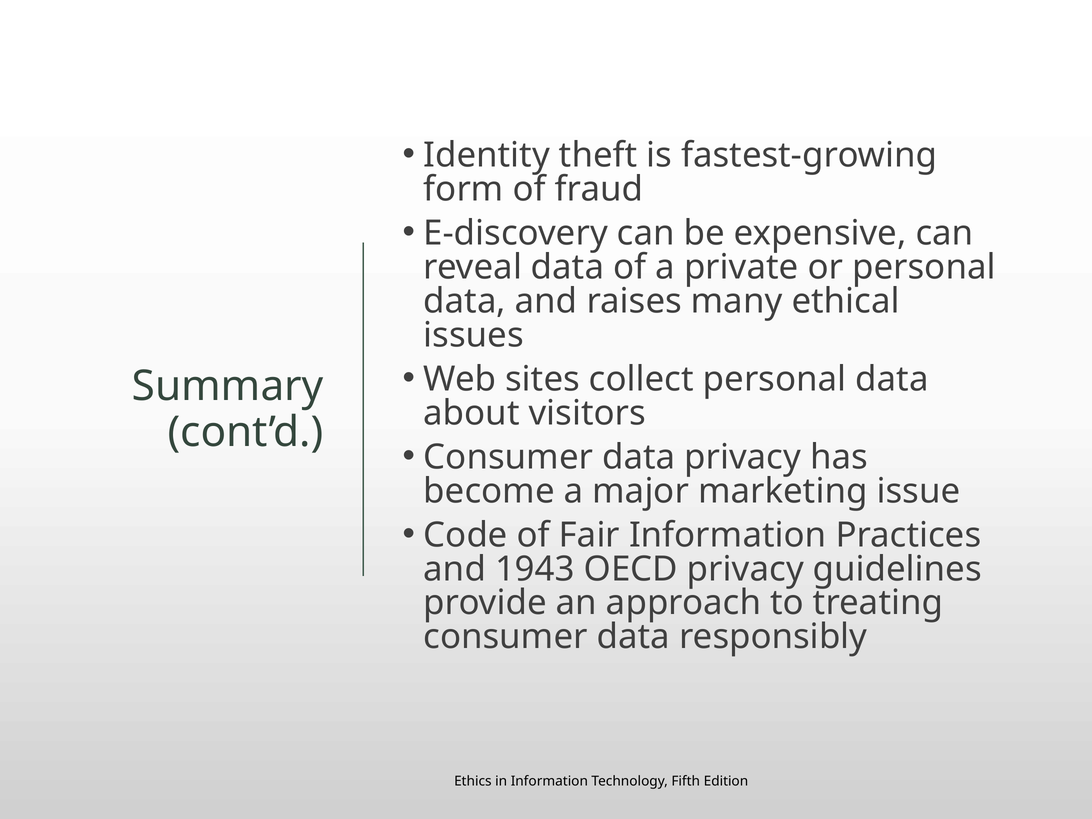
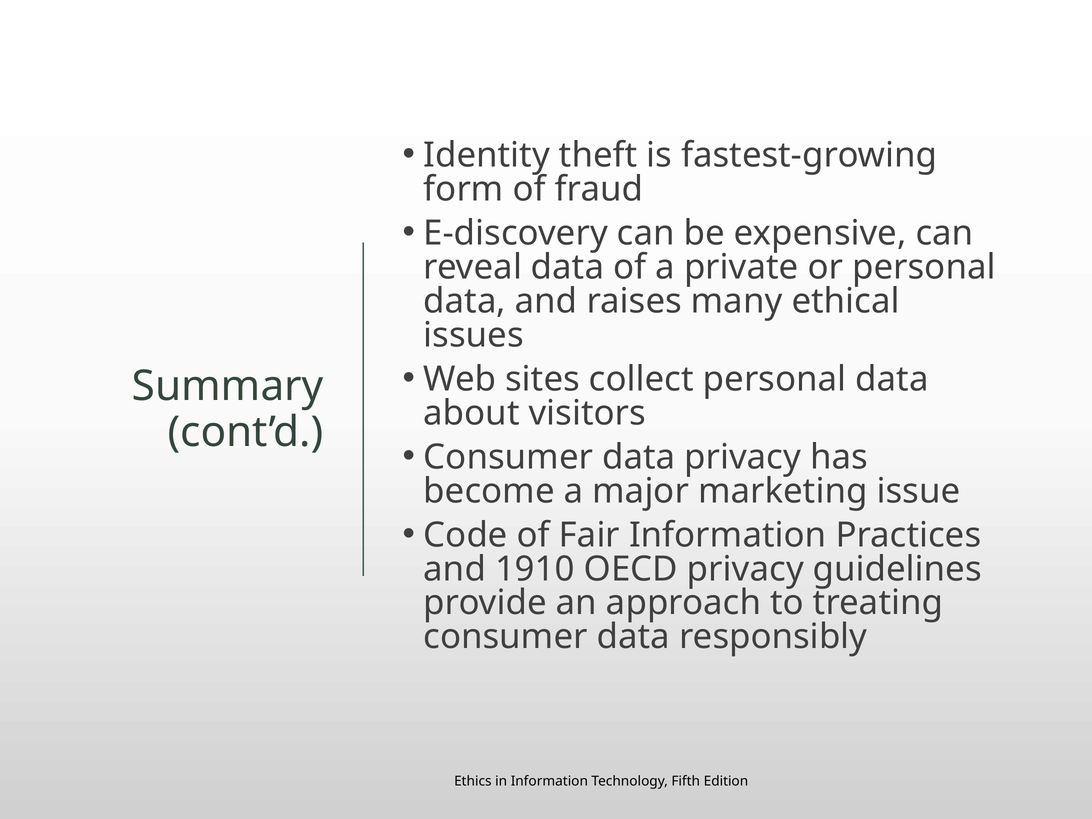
1943: 1943 -> 1910
